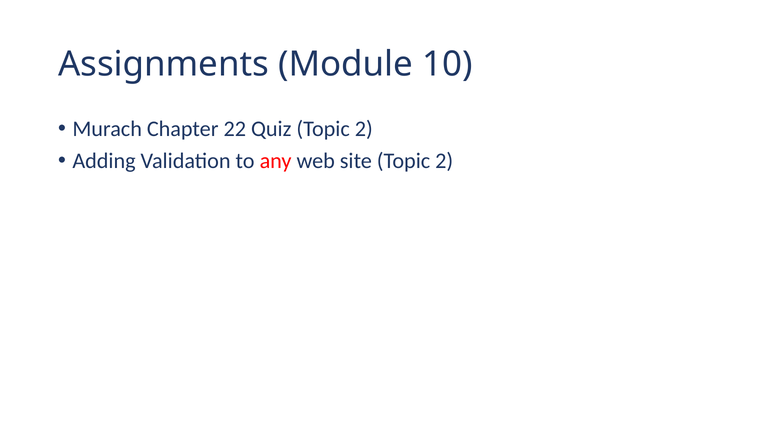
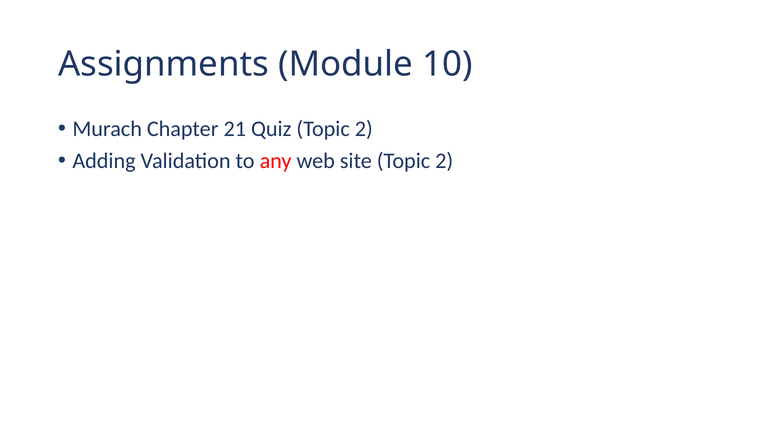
22: 22 -> 21
